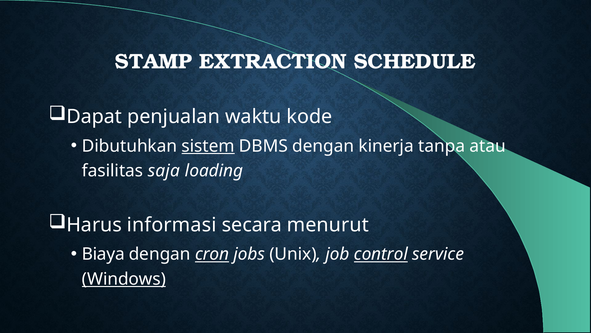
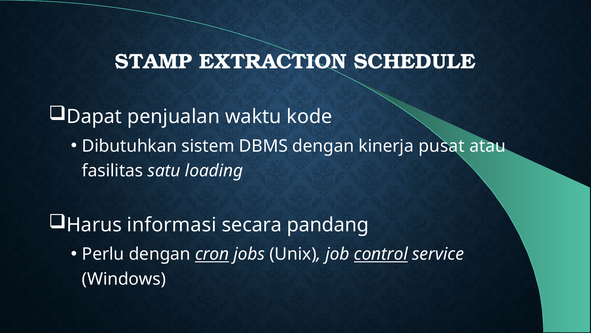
sistem underline: present -> none
tanpa: tanpa -> pusat
saja: saja -> satu
menurut: menurut -> pandang
Biaya: Biaya -> Perlu
Windows underline: present -> none
